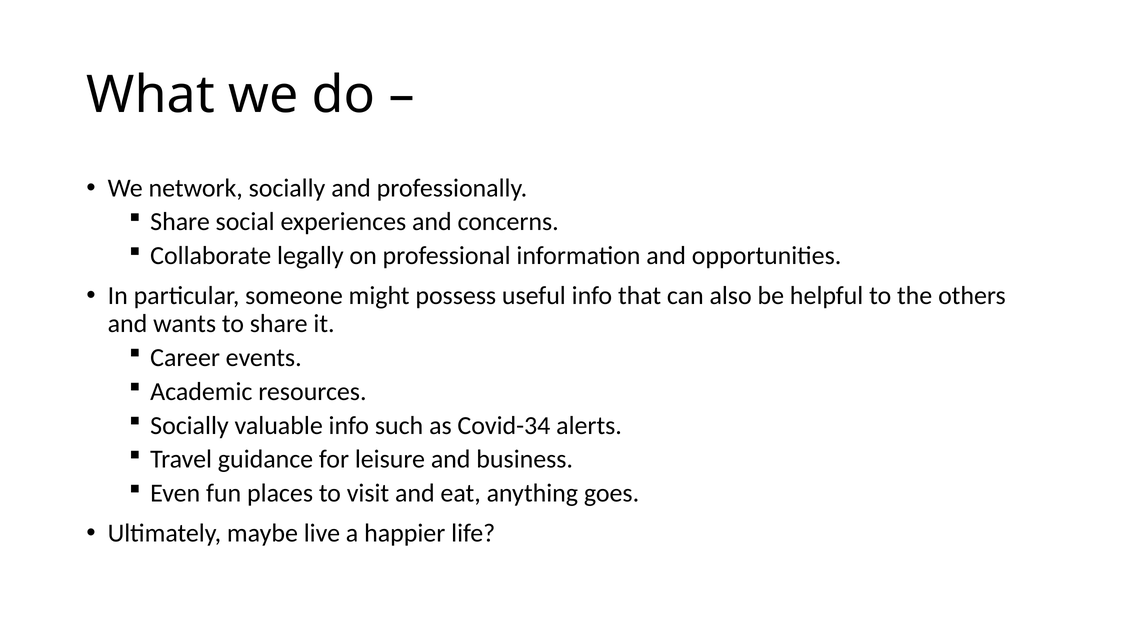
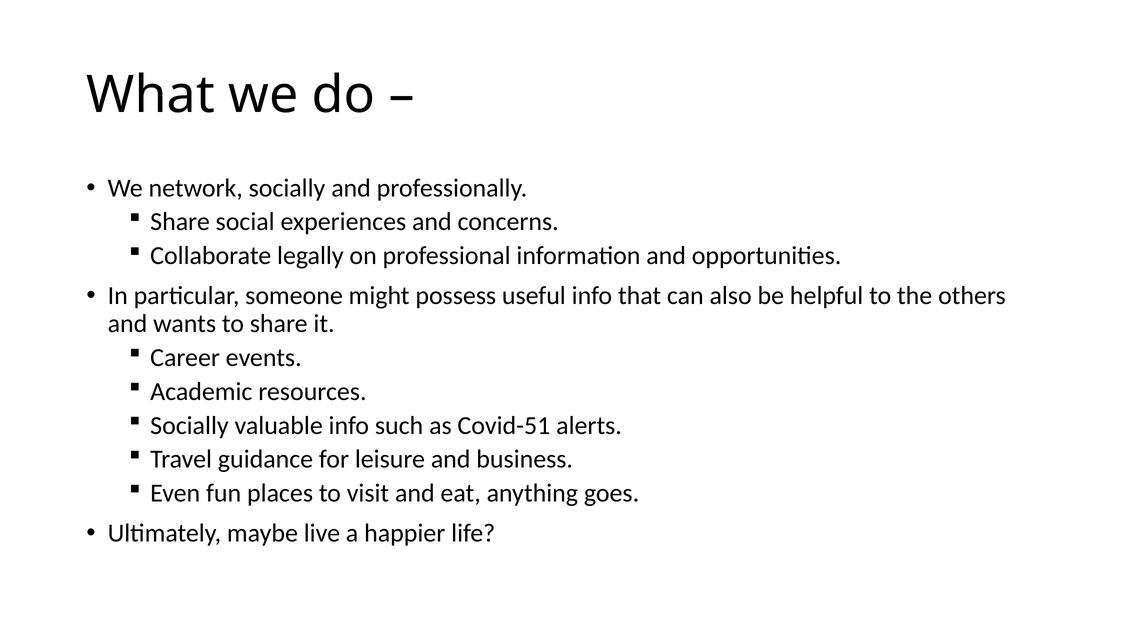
Covid-34: Covid-34 -> Covid-51
